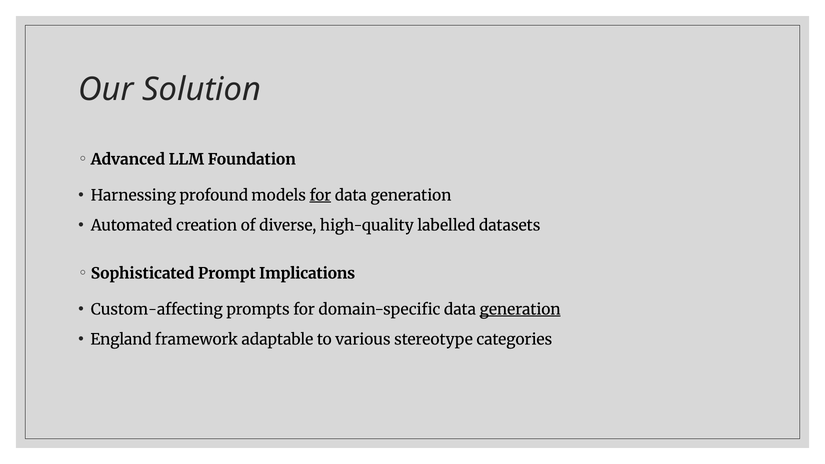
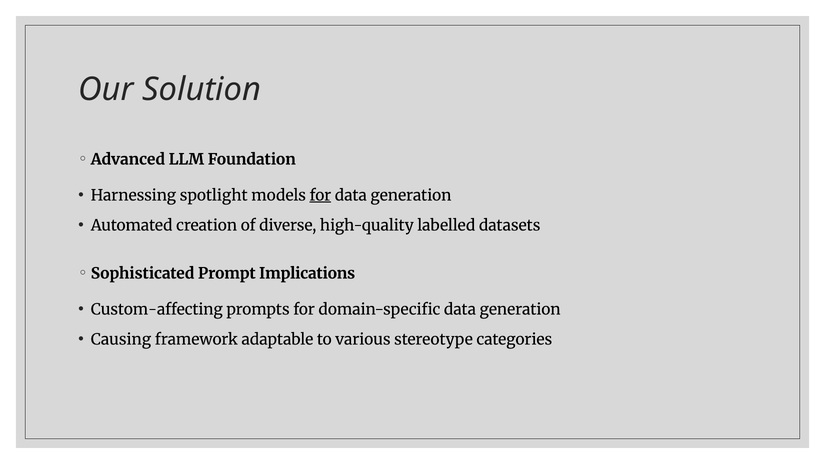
profound: profound -> spotlight
generation at (520, 310) underline: present -> none
England: England -> Causing
